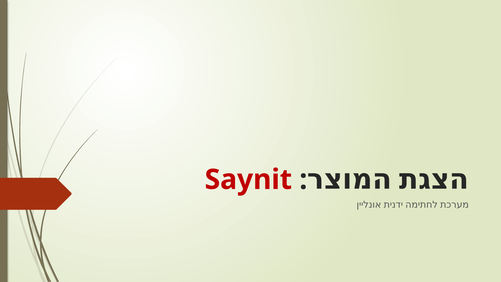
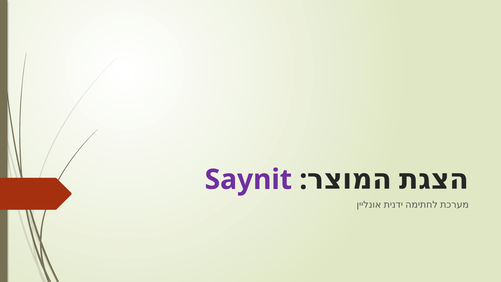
Saynit colour: red -> purple
